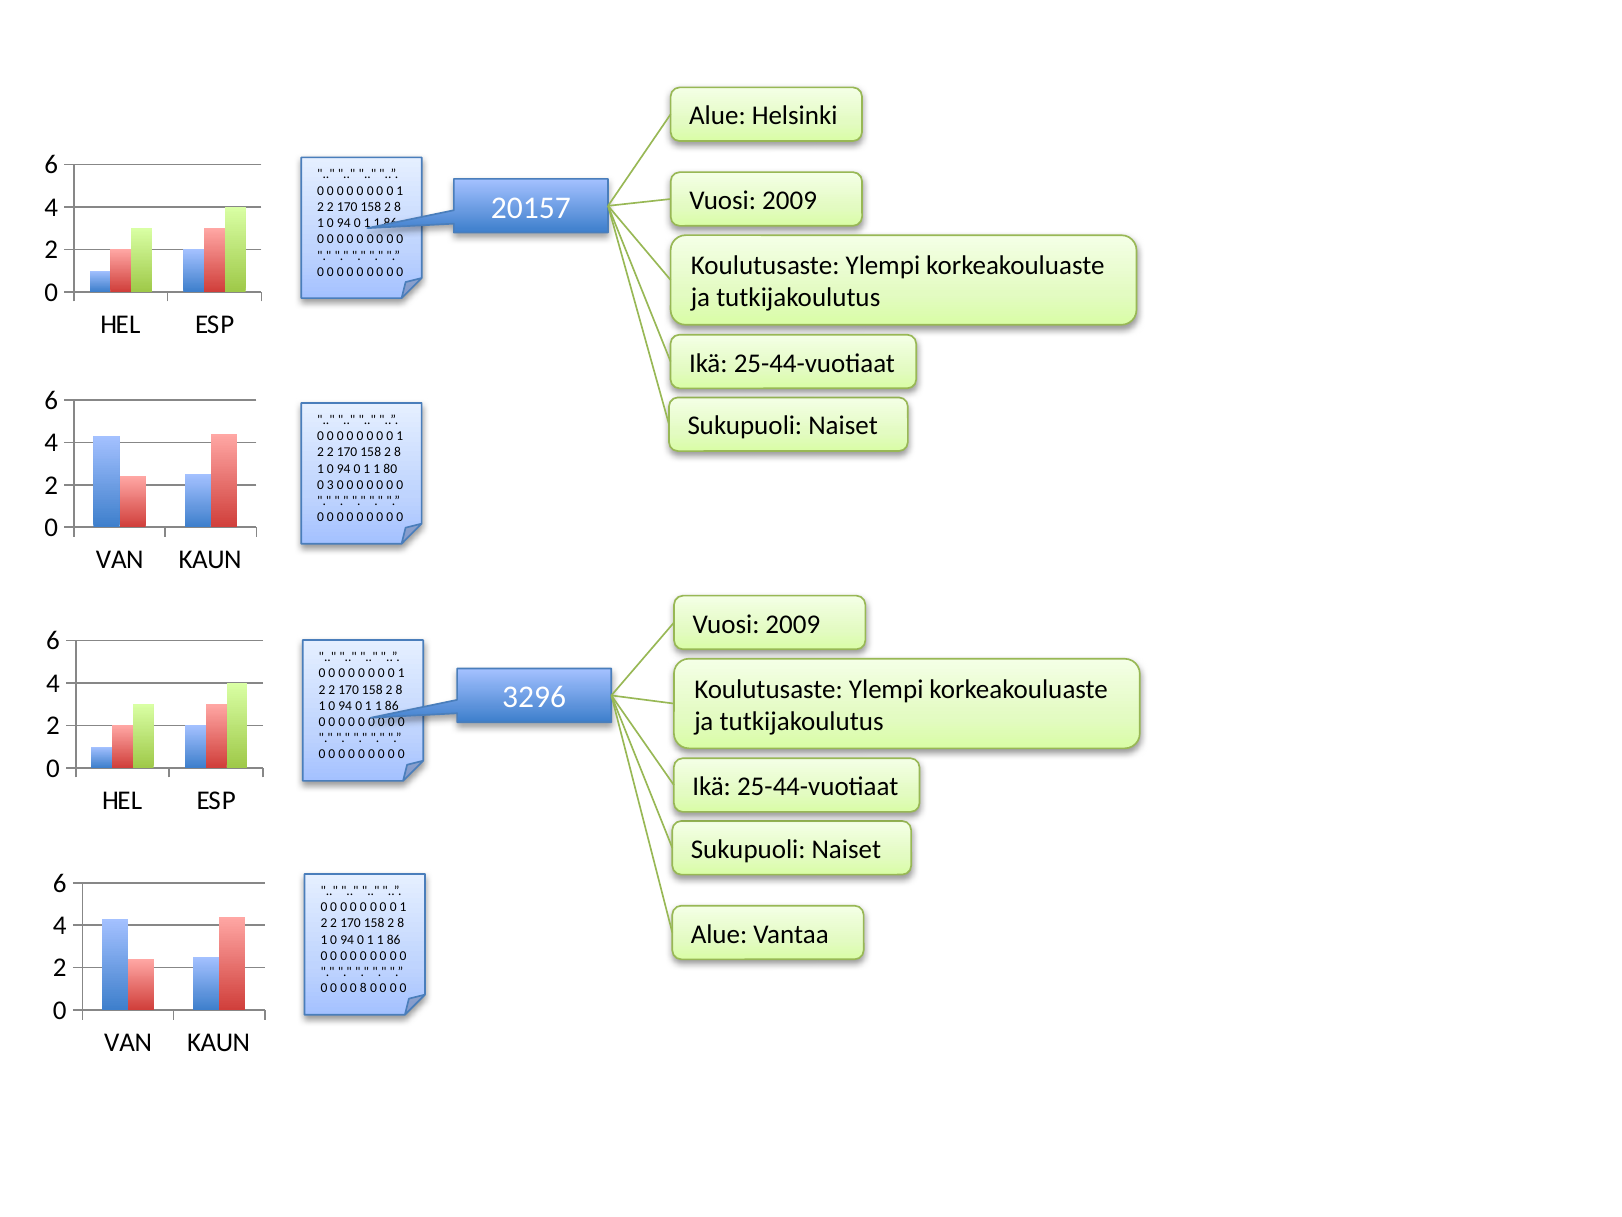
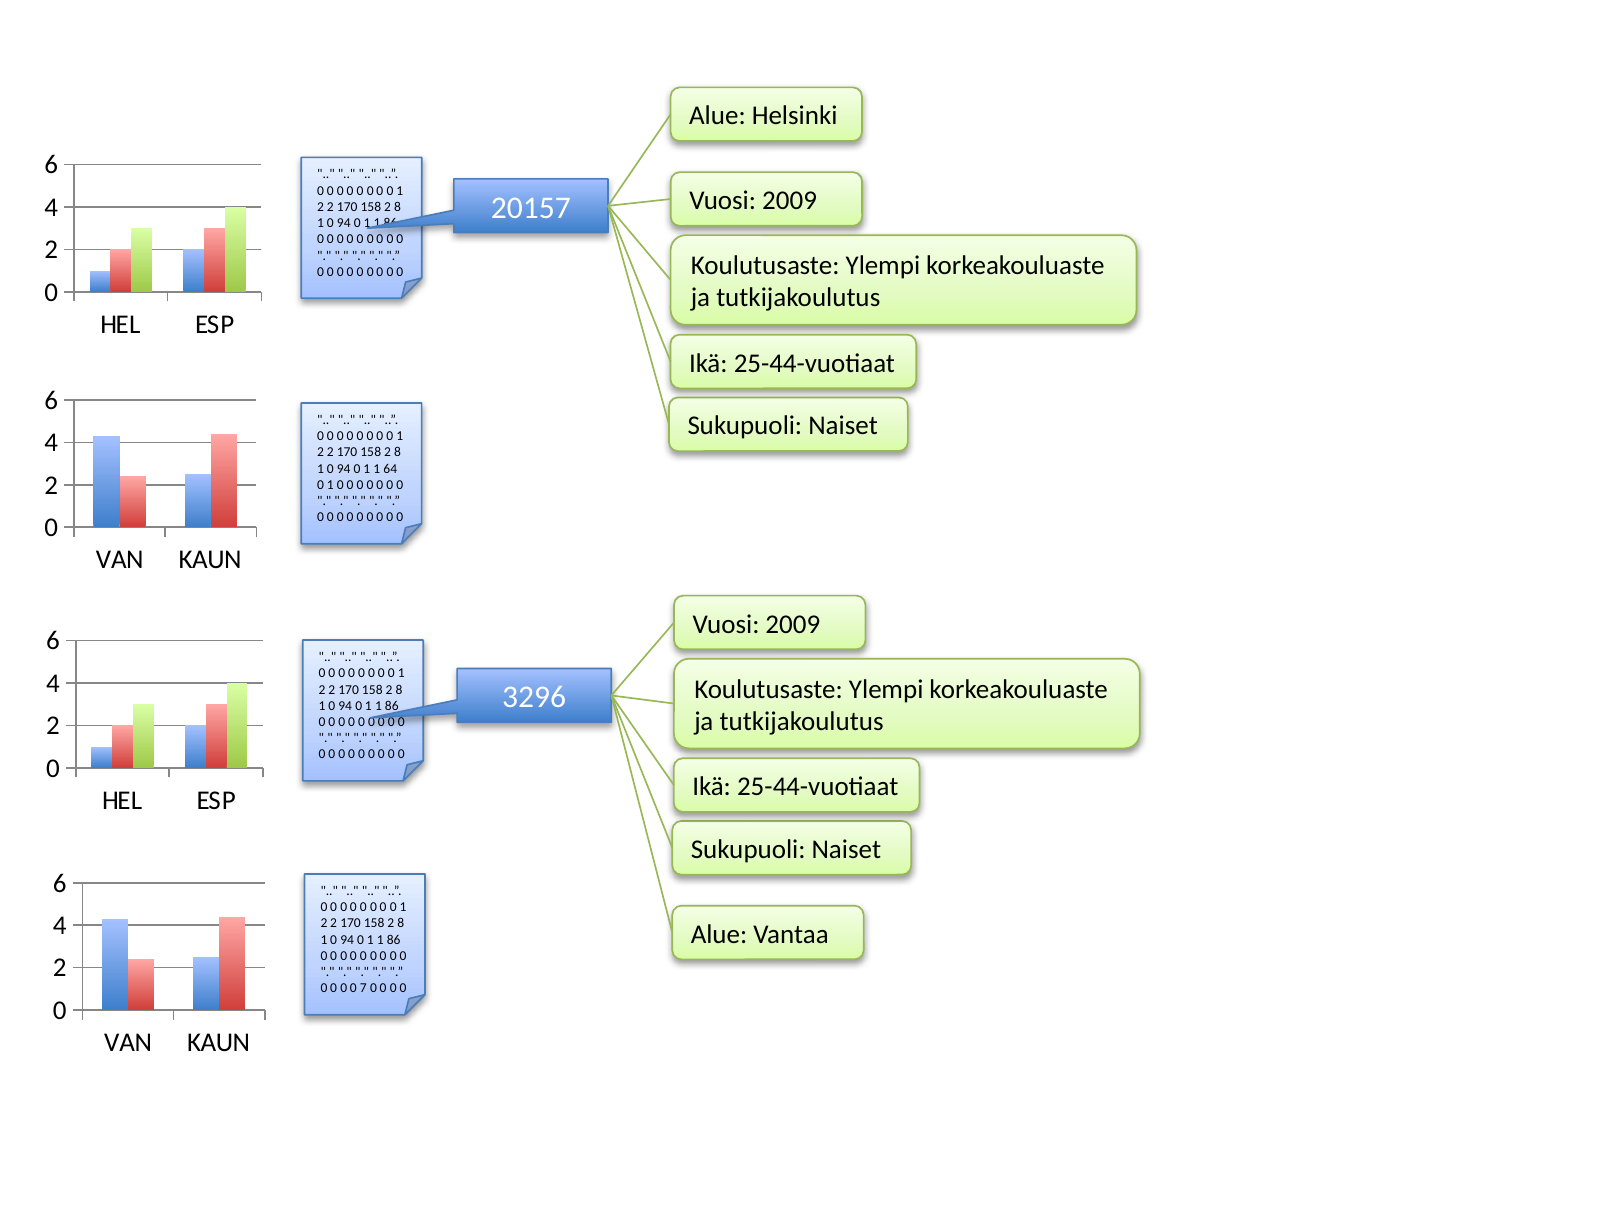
80: 80 -> 64
3 at (330, 485): 3 -> 1
0 8: 8 -> 7
